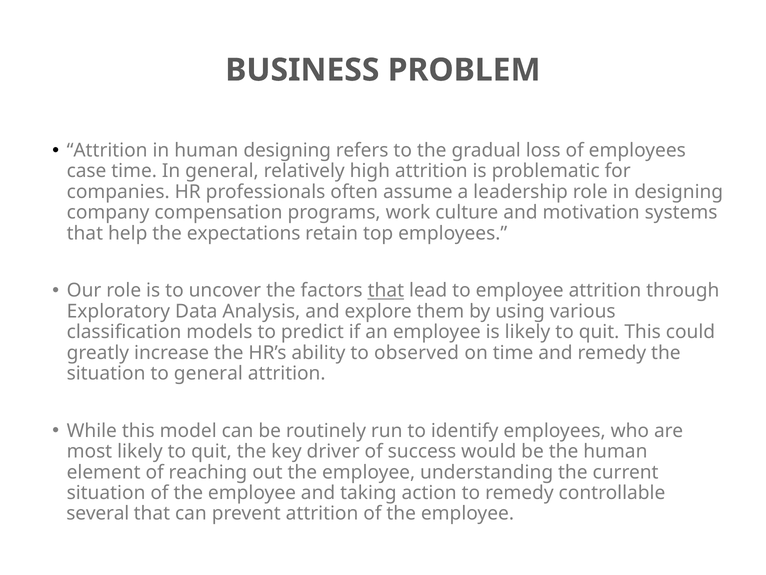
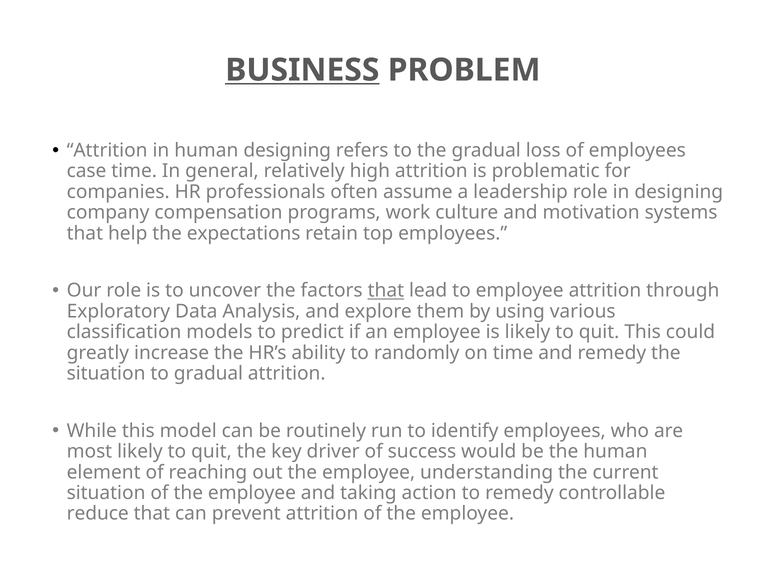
BUSINESS underline: none -> present
observed: observed -> randomly
to general: general -> gradual
several: several -> reduce
